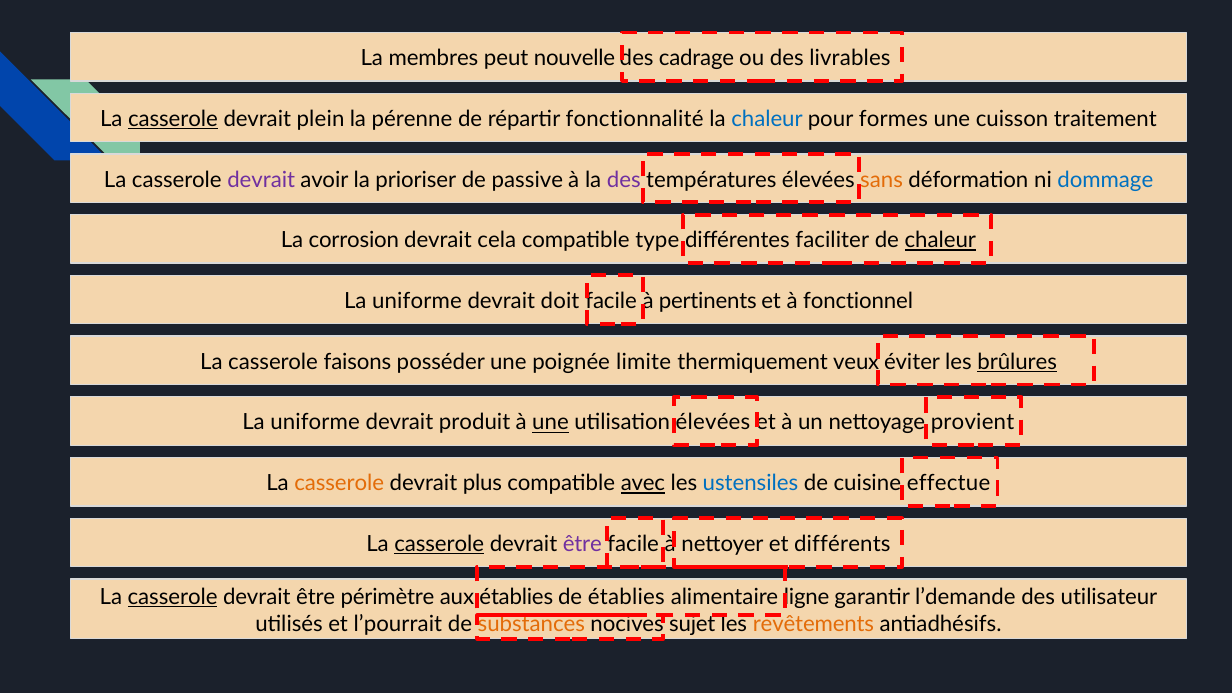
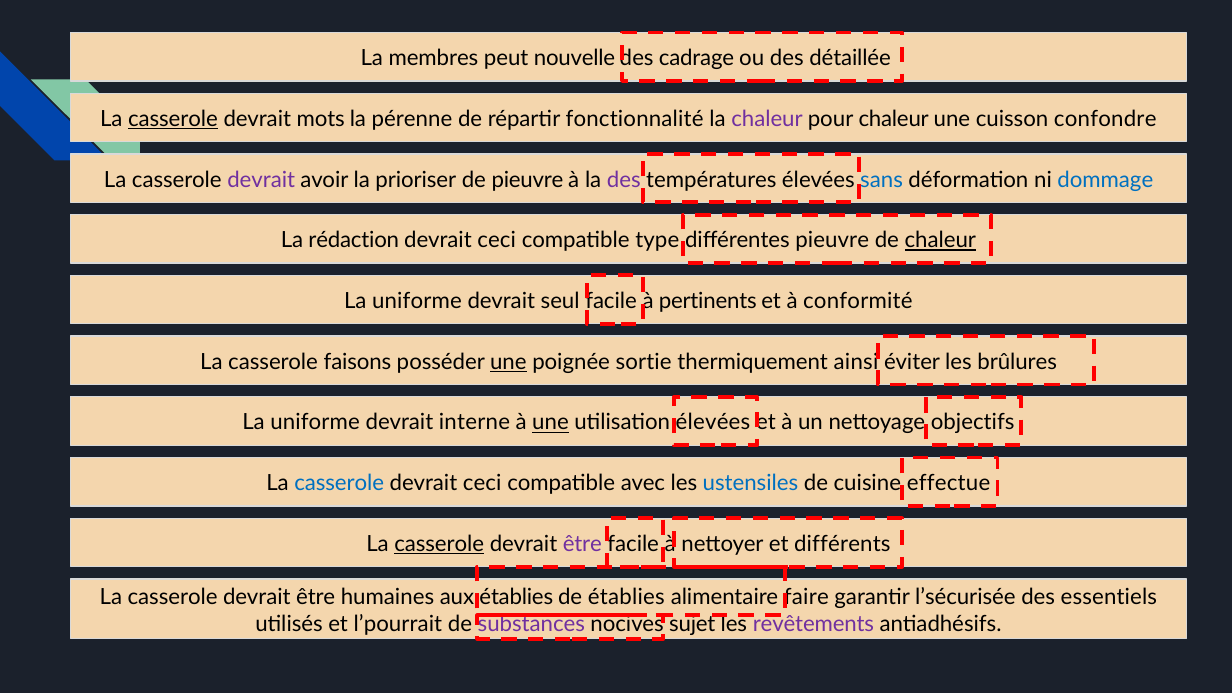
livrables: livrables -> détaillée
plein: plein -> mots
chaleur at (767, 119) colour: blue -> purple
pour formes: formes -> chaleur
traitement: traitement -> confondre
de passive: passive -> pieuvre
sans colour: orange -> blue
corrosion: corrosion -> rédaction
cela at (497, 240): cela -> ceci
différentes faciliter: faciliter -> pieuvre
doit: doit -> seul
fonctionnel: fonctionnel -> conformité
une at (508, 362) underline: none -> present
limite: limite -> sortie
veux: veux -> ainsi
brûlures underline: present -> none
produit: produit -> interne
provient: provient -> objectifs
casserole at (339, 483) colour: orange -> blue
plus at (482, 483): plus -> ceci
avec underline: present -> none
casserole at (173, 597) underline: present -> none
périmètre: périmètre -> humaines
ligne: ligne -> faire
l’demande: l’demande -> l’sécurisée
utilisateur: utilisateur -> essentiels
substances colour: orange -> purple
revêtements colour: orange -> purple
